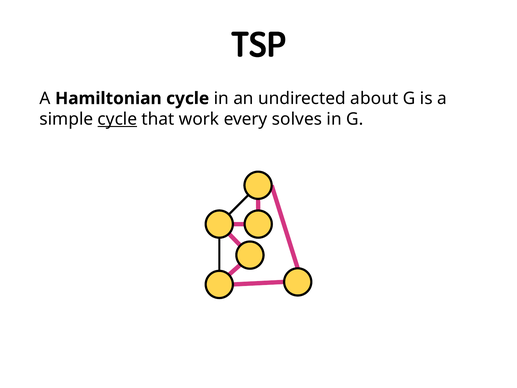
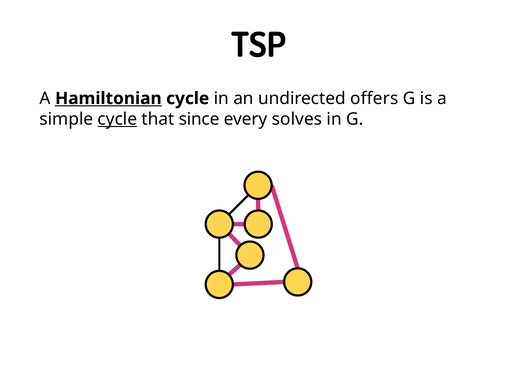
Hamiltonian underline: none -> present
about: about -> offers
work: work -> since
